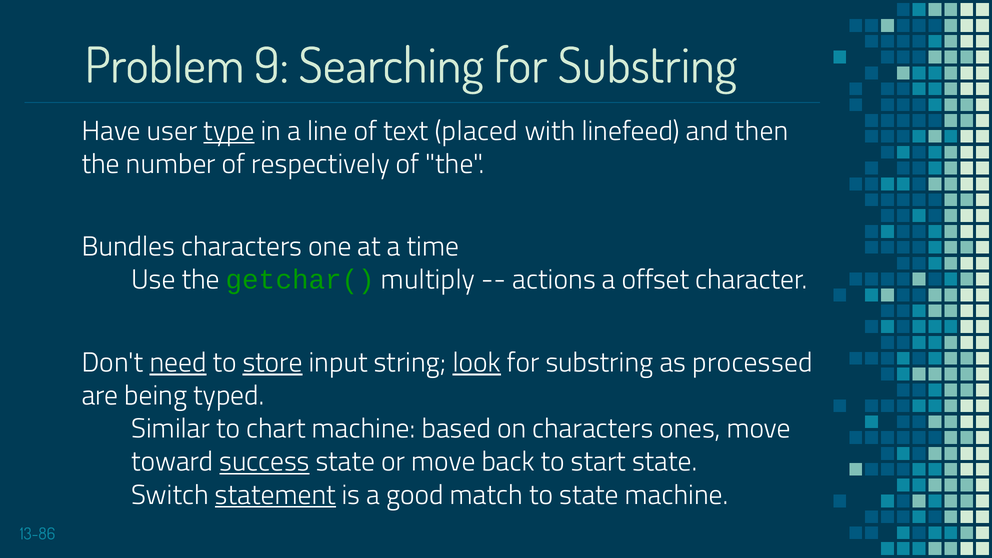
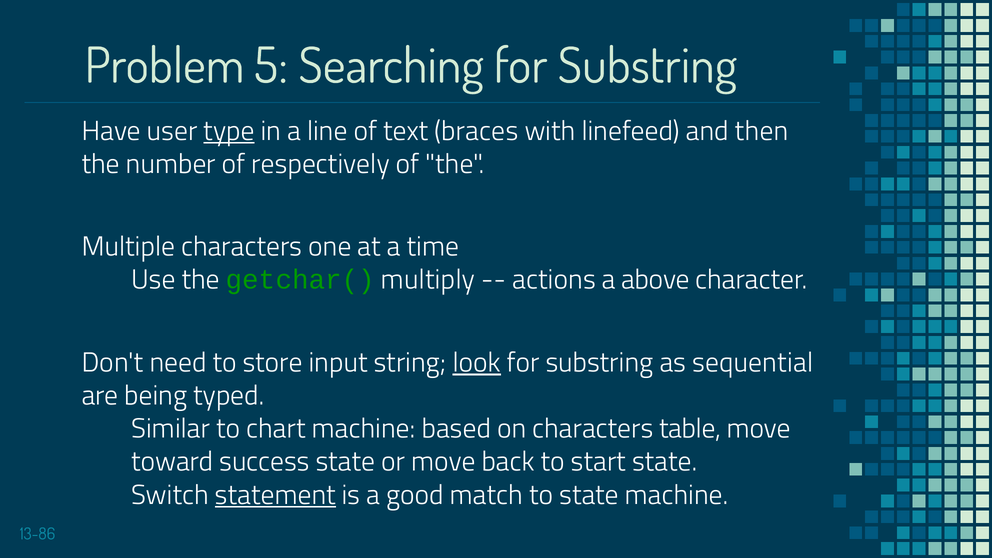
9: 9 -> 5
placed: placed -> braces
Bundles: Bundles -> Multiple
offset: offset -> above
need underline: present -> none
store underline: present -> none
processed: processed -> sequential
ones: ones -> table
success underline: present -> none
